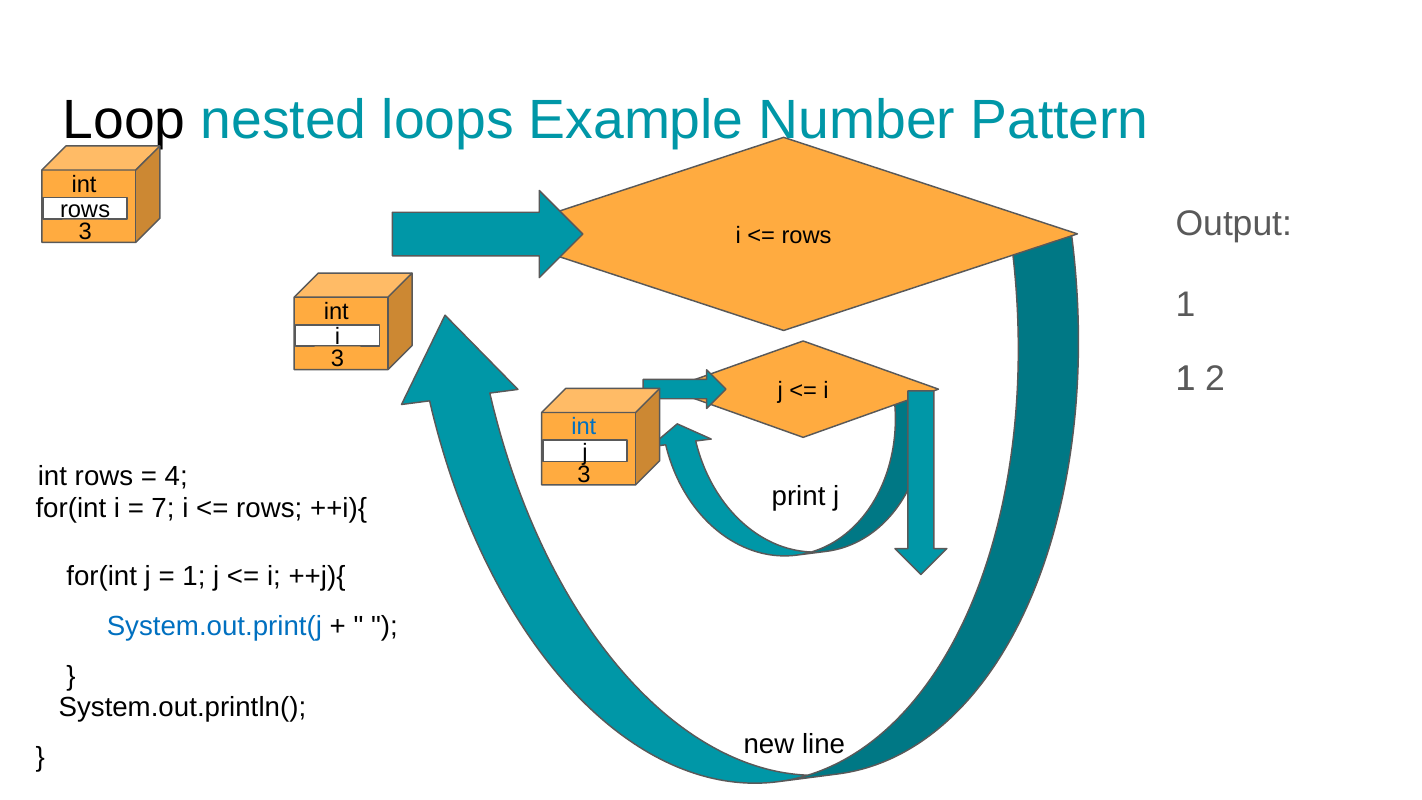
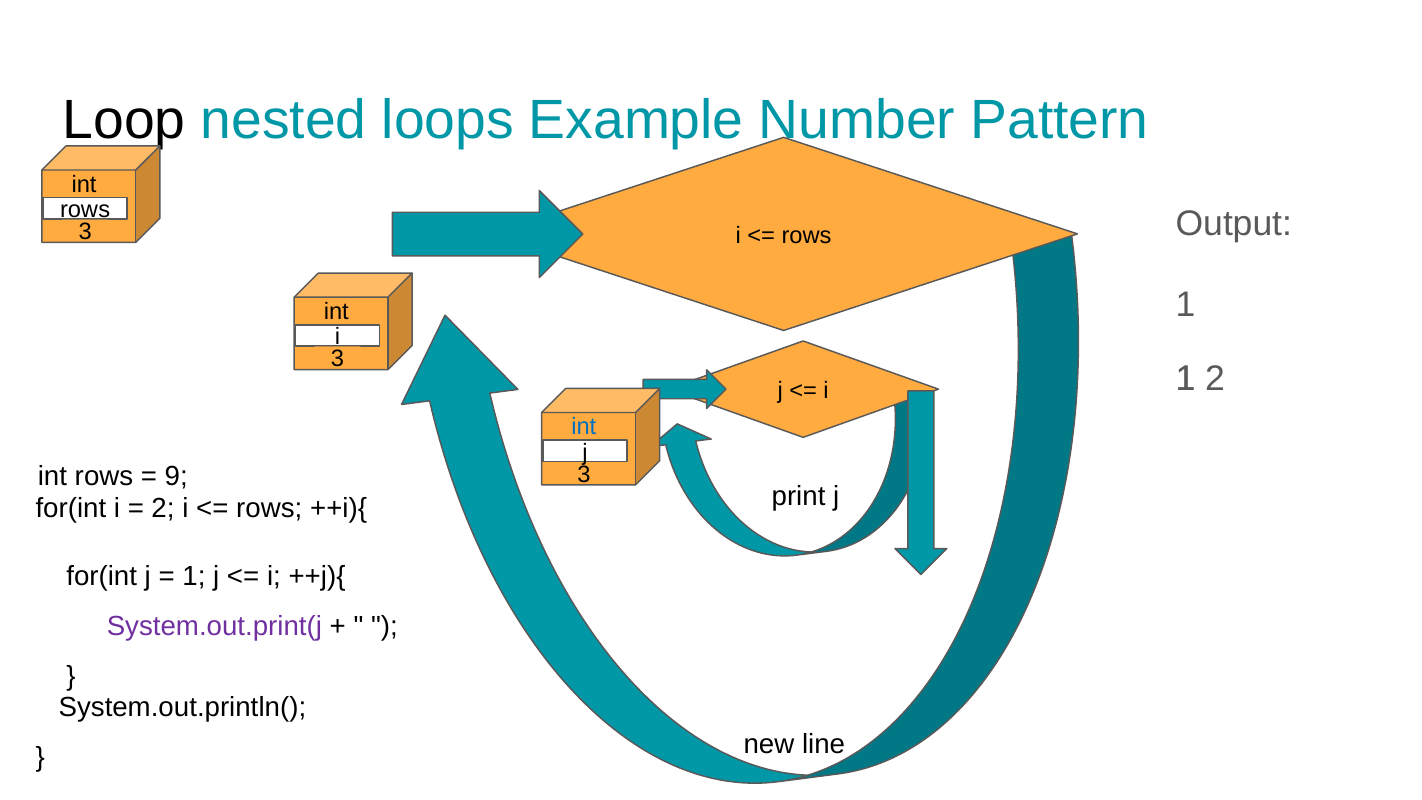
4: 4 -> 9
7 at (163, 508): 7 -> 2
System.out.print(j colour: blue -> purple
